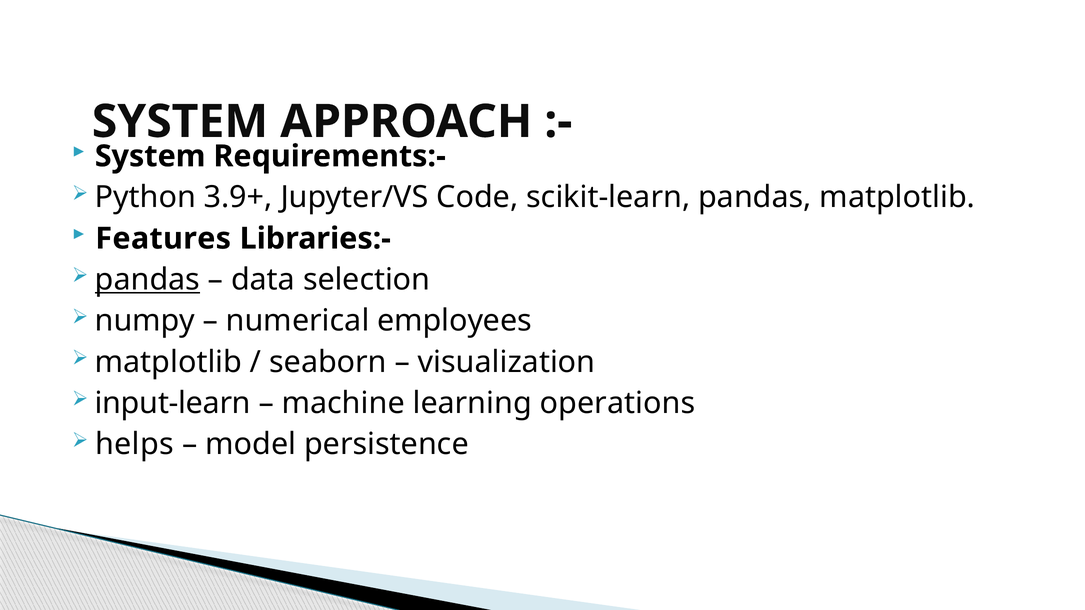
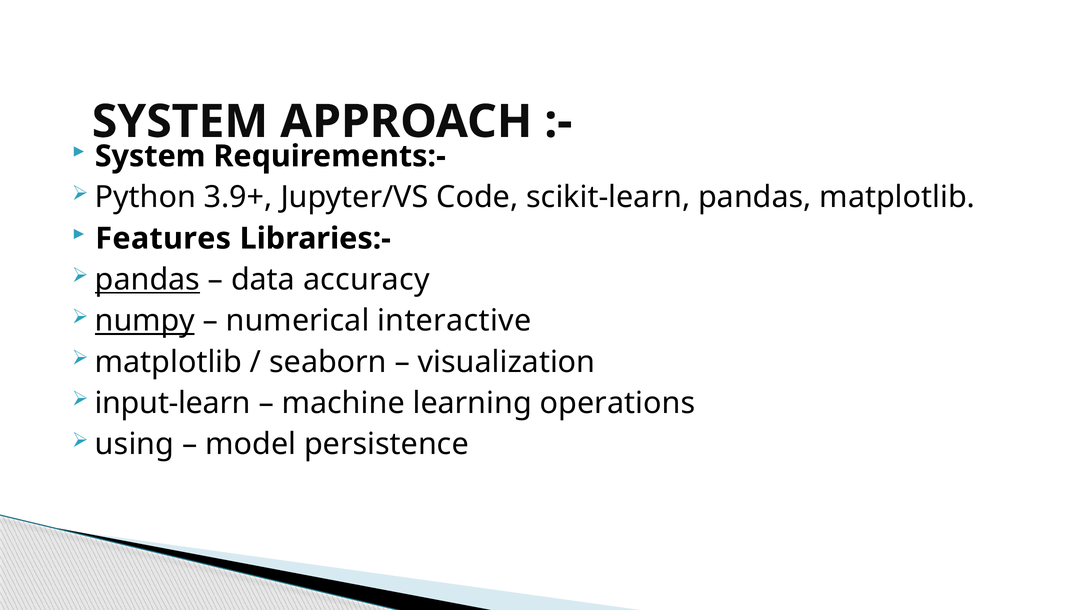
selection: selection -> accuracy
numpy underline: none -> present
employees: employees -> interactive
helps: helps -> using
